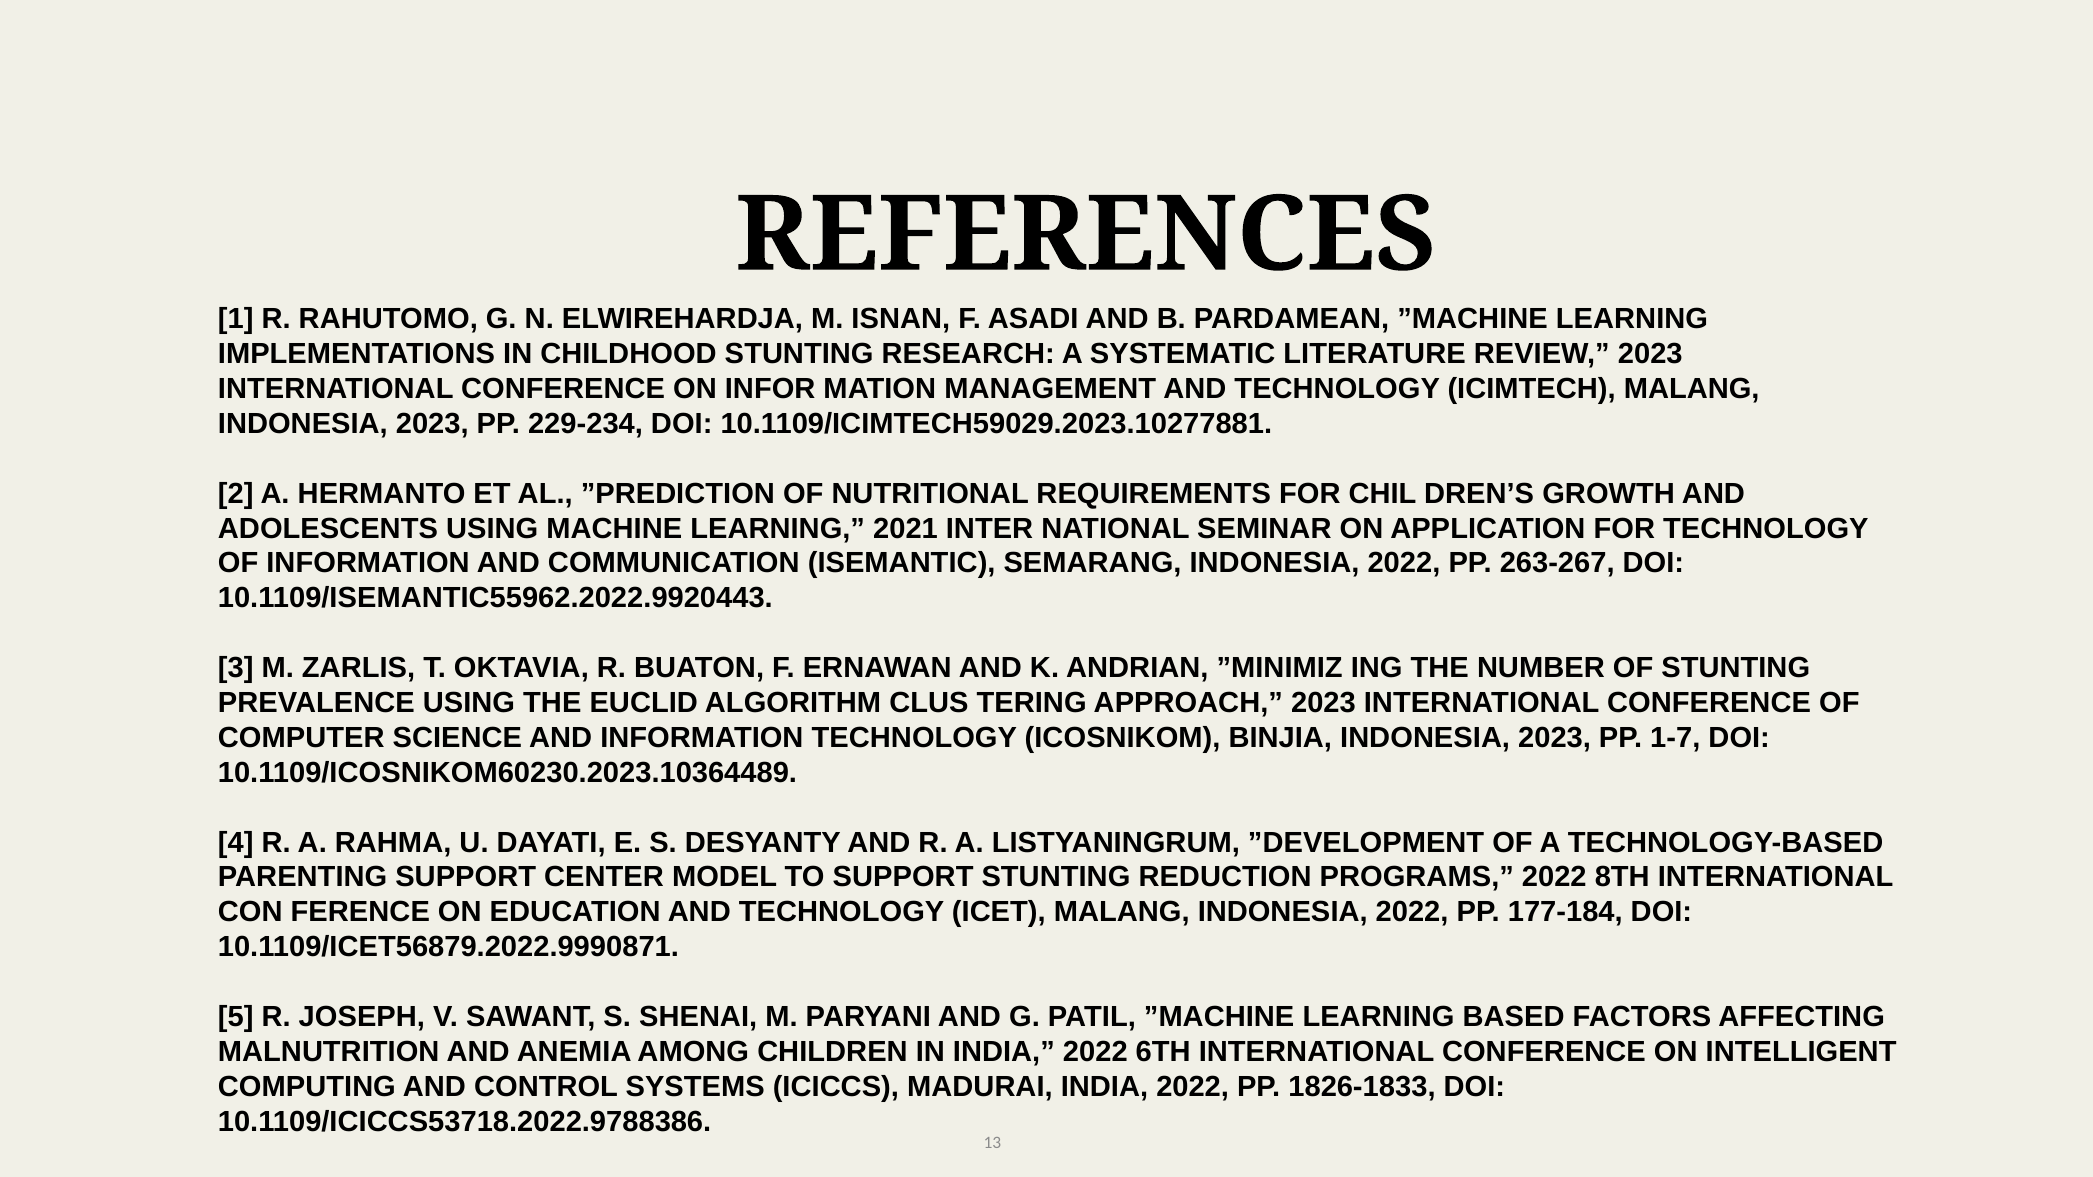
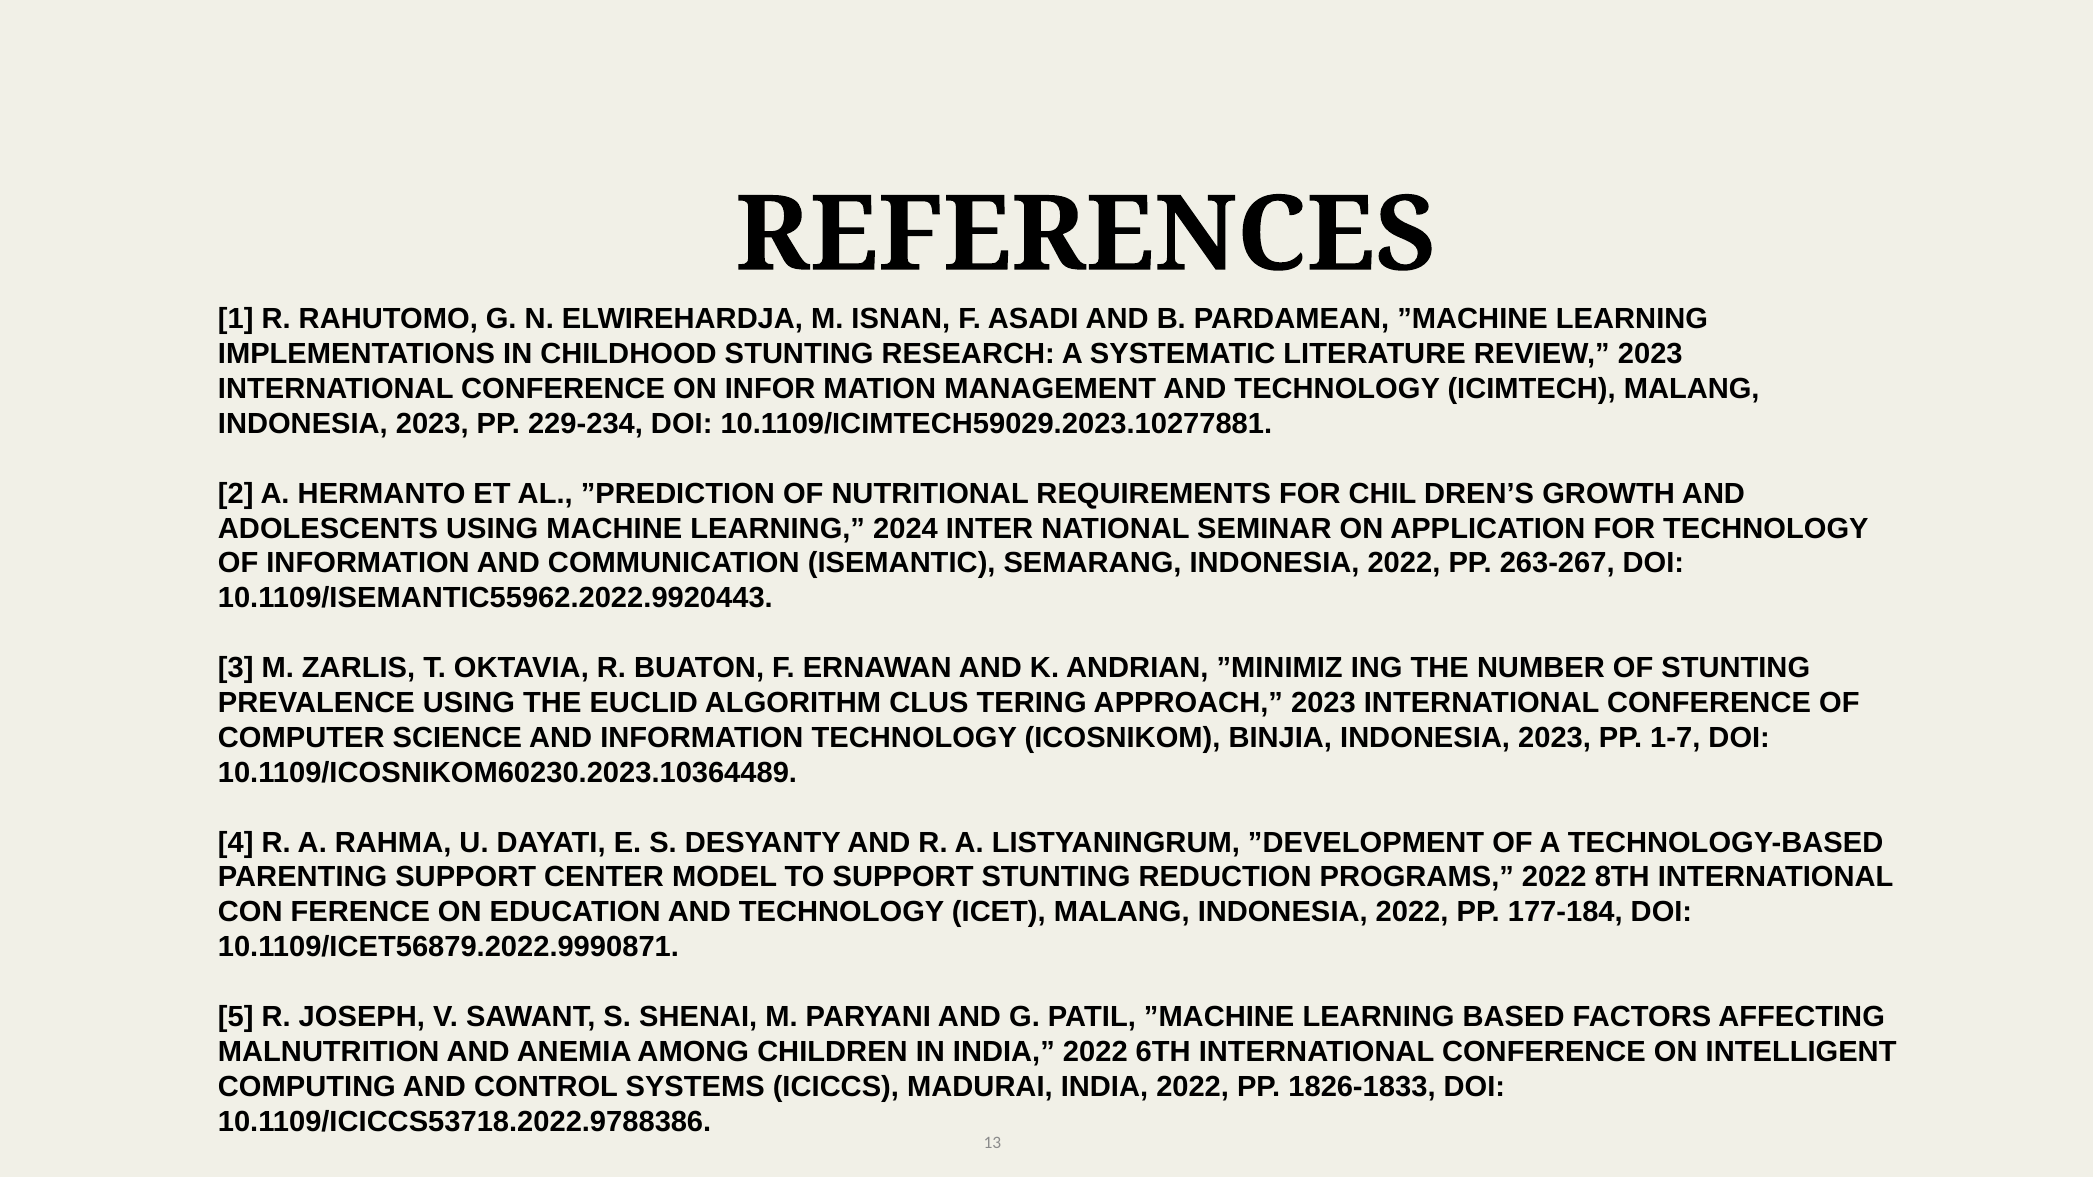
2021: 2021 -> 2024
